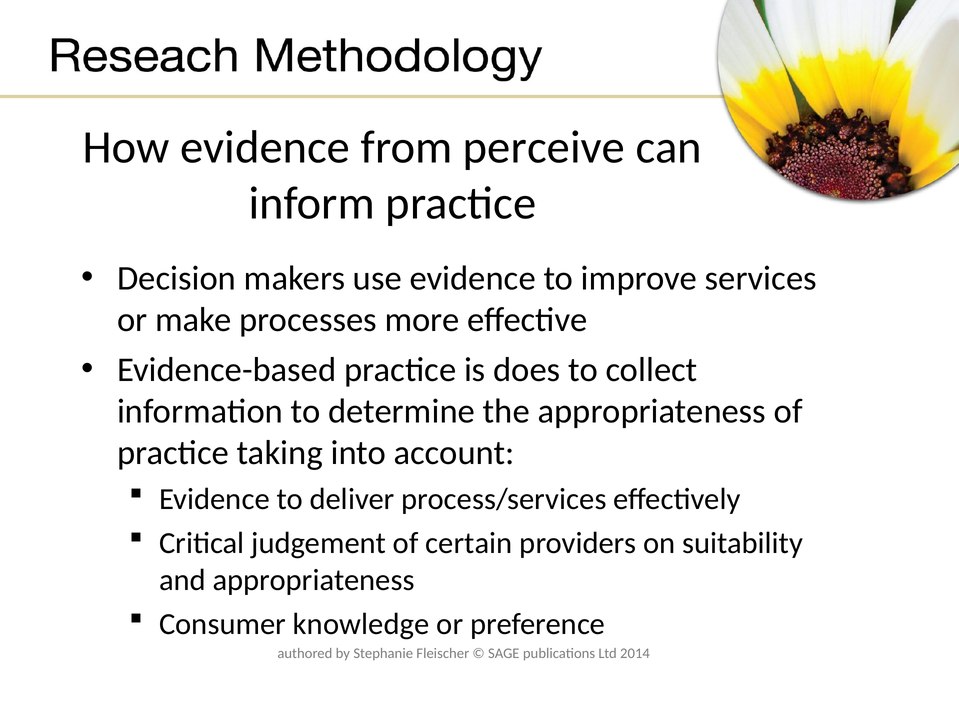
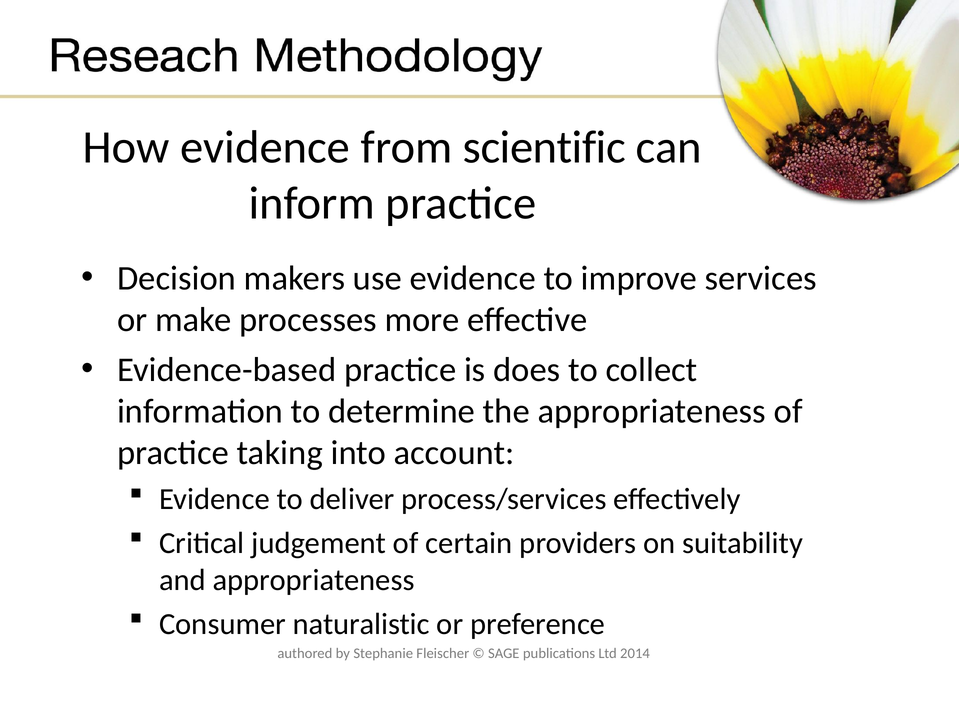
perceive: perceive -> scientific
knowledge: knowledge -> naturalistic
